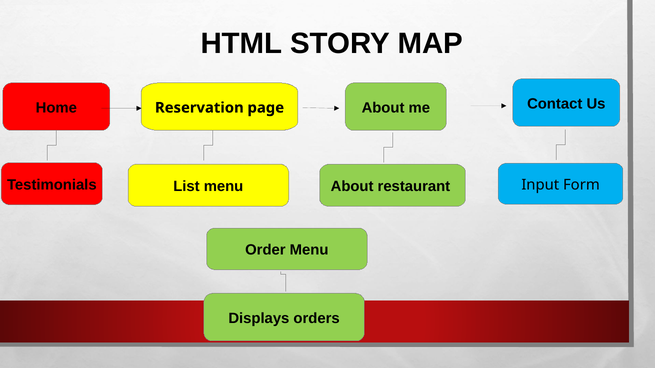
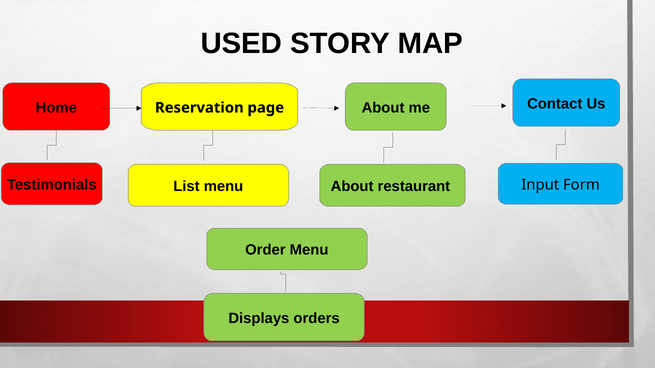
HTML: HTML -> USED
